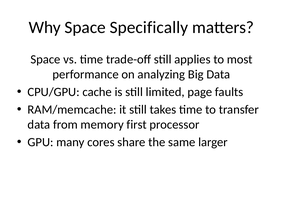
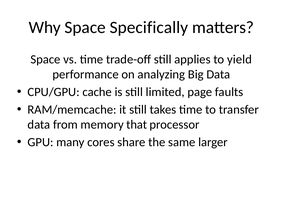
most: most -> yield
first: first -> that
